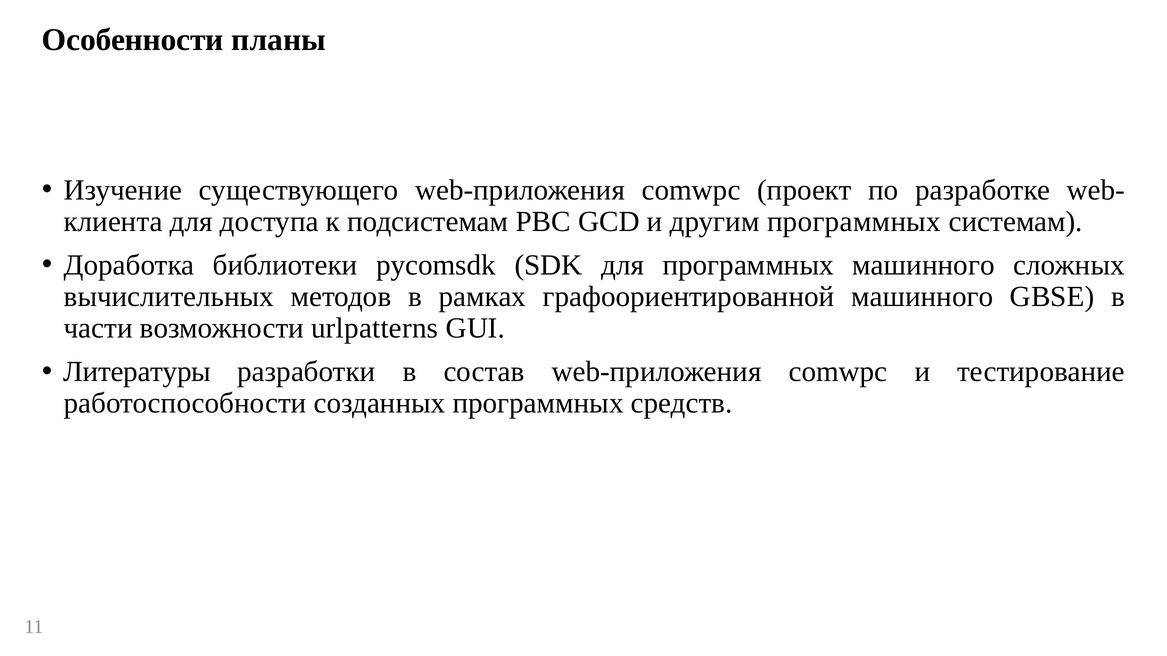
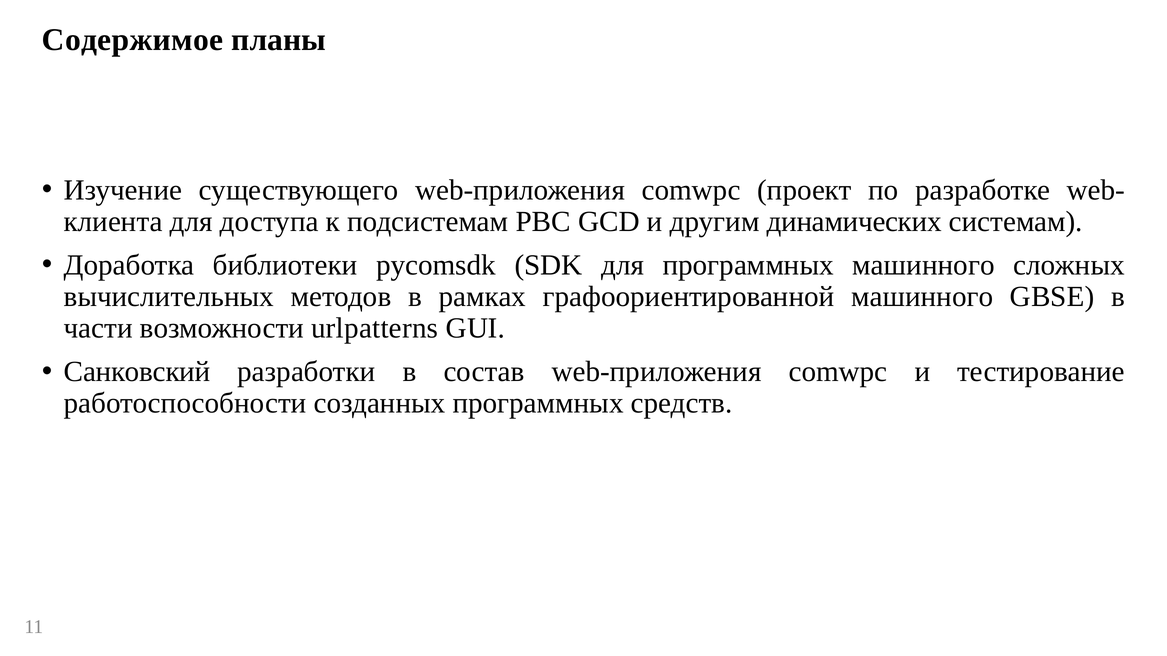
Особенности: Особенности -> Содержимое
другим программных: программных -> динамических
Литературы: Литературы -> Санковский
